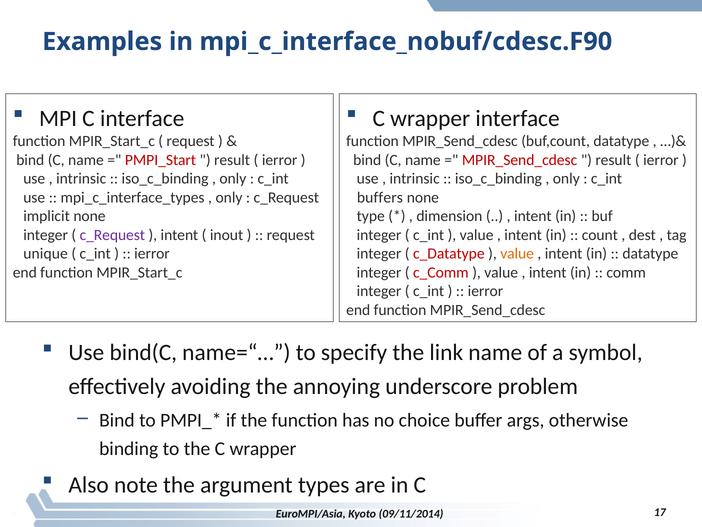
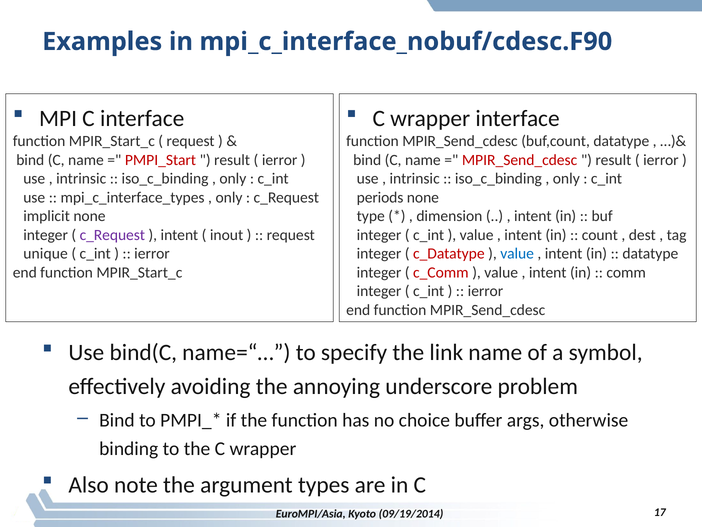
buffers: buffers -> periods
value at (517, 253) colour: orange -> blue
09/11/2014: 09/11/2014 -> 09/19/2014
